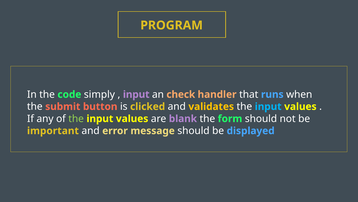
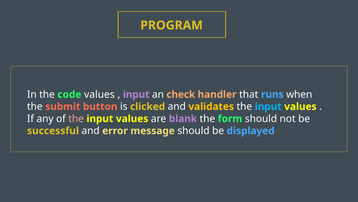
code simply: simply -> values
the at (76, 118) colour: light green -> pink
important: important -> successful
